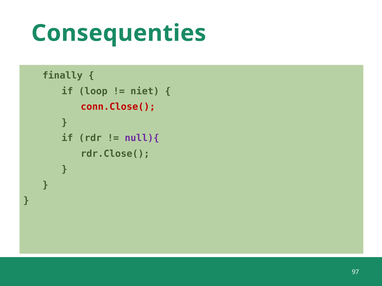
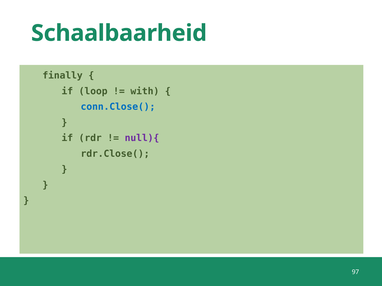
Consequenties: Consequenties -> Schaalbaarheid
niet: niet -> with
conn.Close( colour: red -> blue
